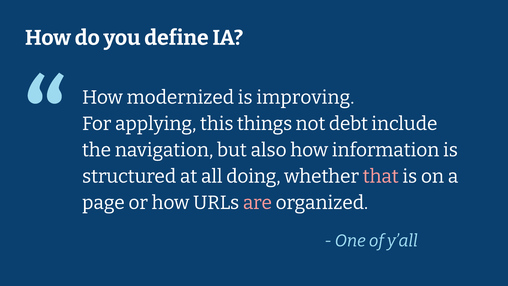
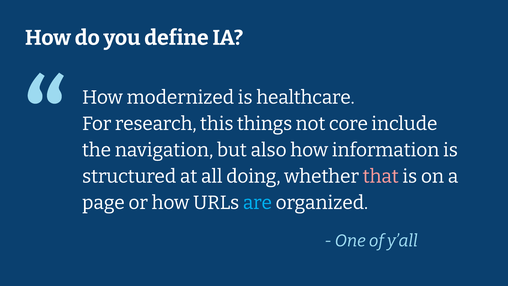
improving: improving -> healthcare
applying: applying -> research
debt: debt -> core
are colour: pink -> light blue
